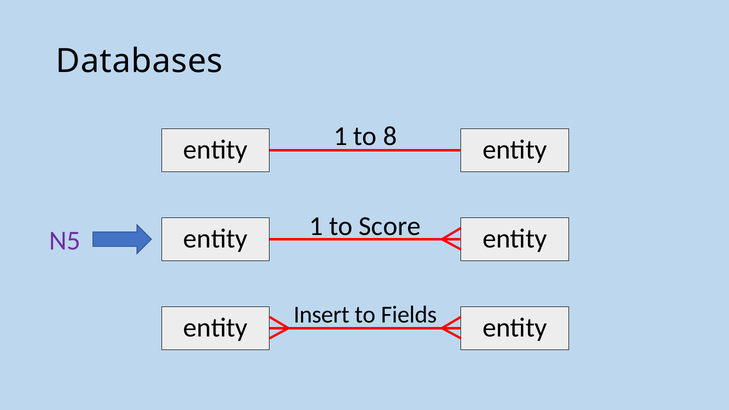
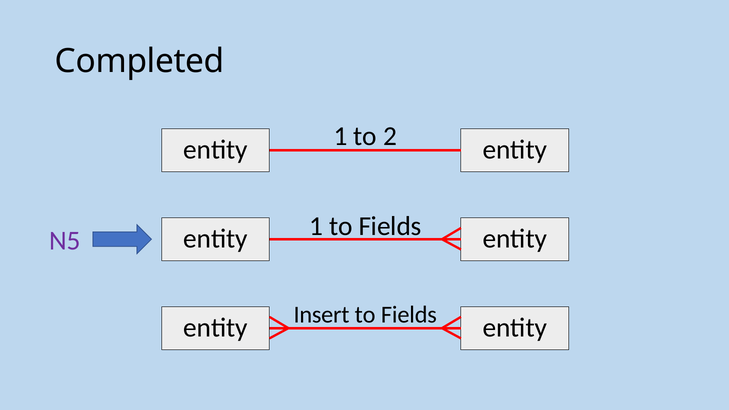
Databases: Databases -> Completed
8: 8 -> 2
1 to Score: Score -> Fields
